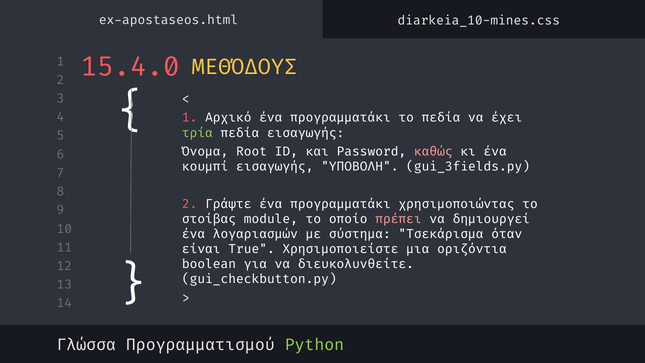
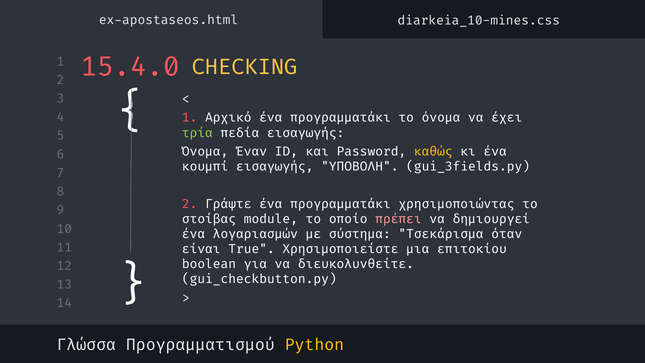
ΜΕΘΌΔΟΥΣ: ΜΕΘΌΔΟΥΣ -> CHECKING
το πεδία: πεδία -> όνομα
Root: Root -> Έναν
καθώς colour: pink -> yellow
οριζόντια: οριζόντια -> επιτοκίου
Python colour: light green -> yellow
